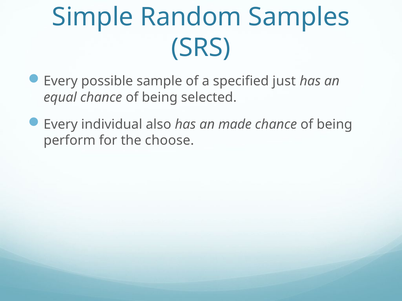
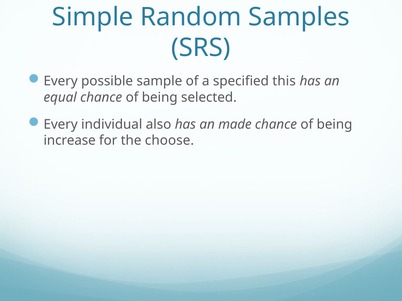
just: just -> this
perform: perform -> increase
